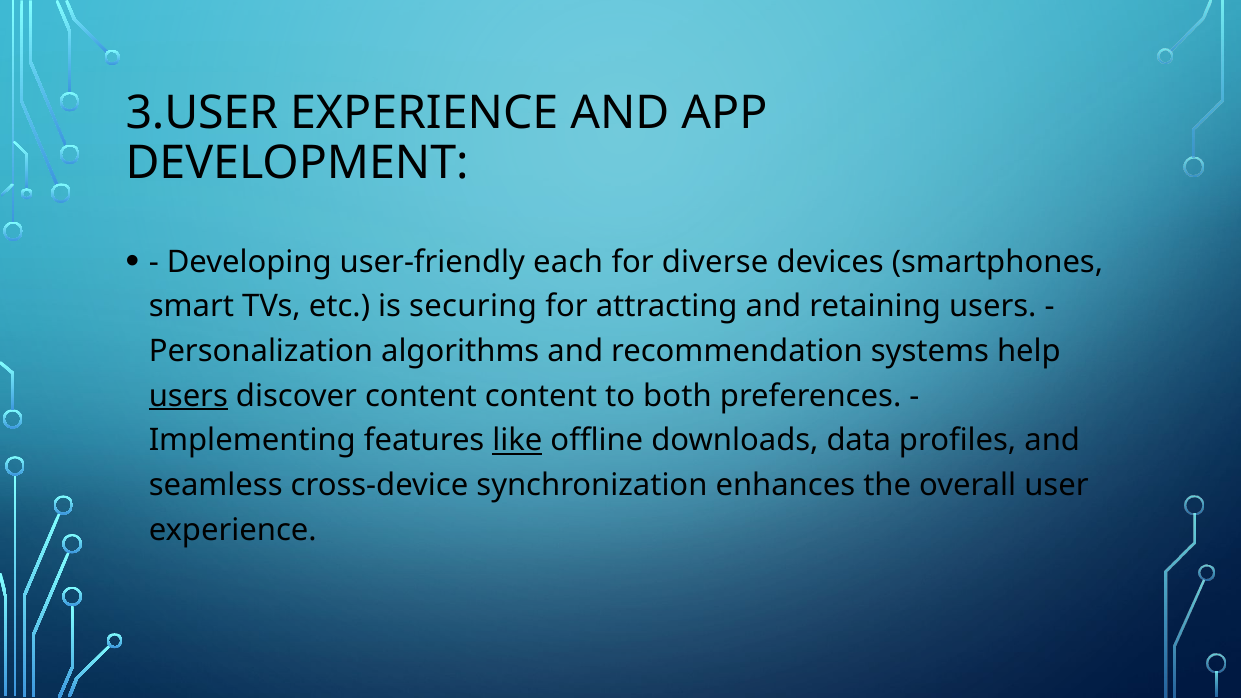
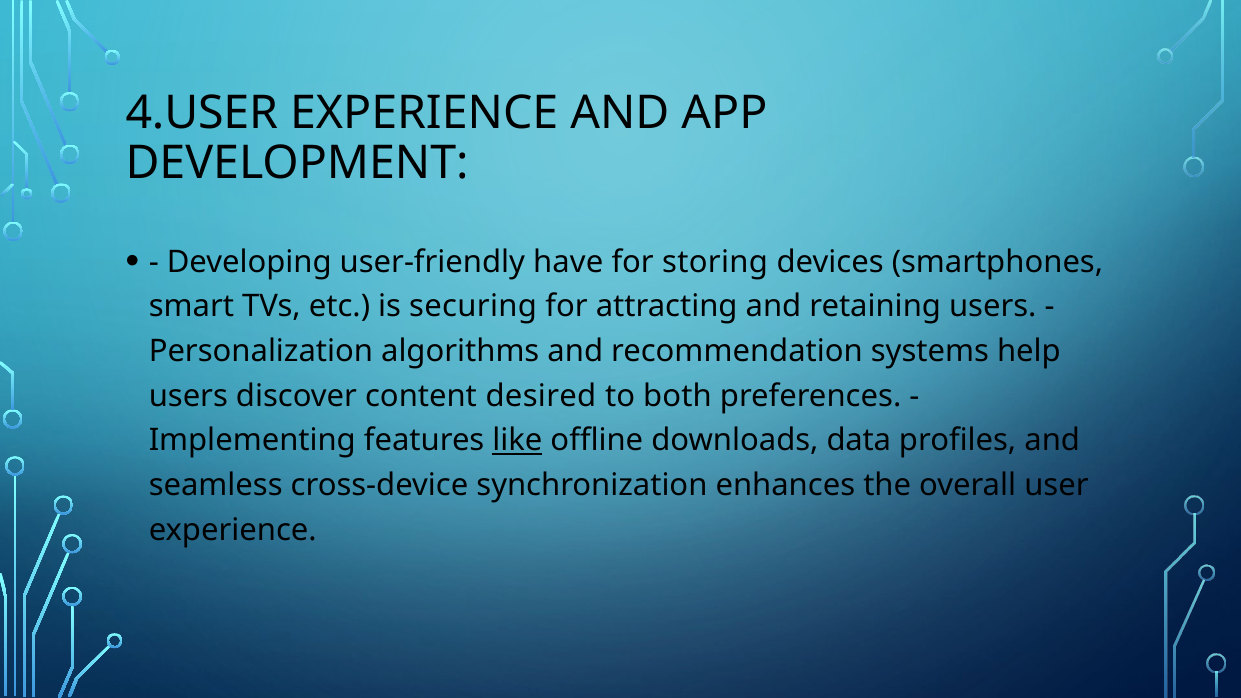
3.USER: 3.USER -> 4.USER
each: each -> have
diverse: diverse -> storing
users at (188, 396) underline: present -> none
content content: content -> desired
